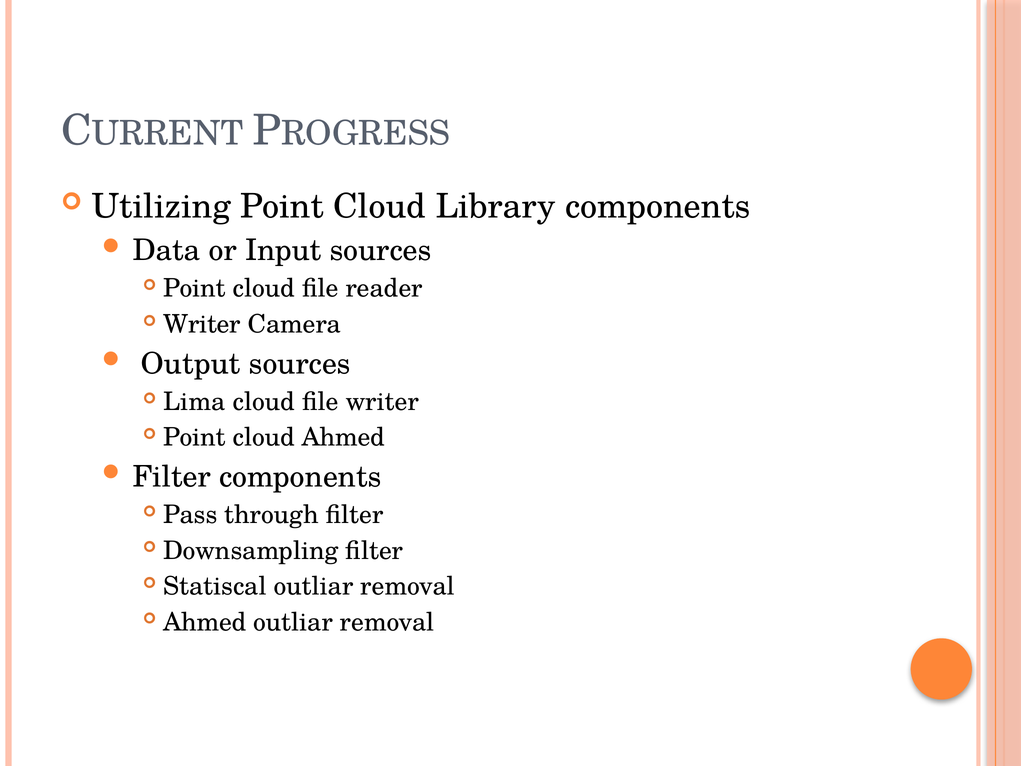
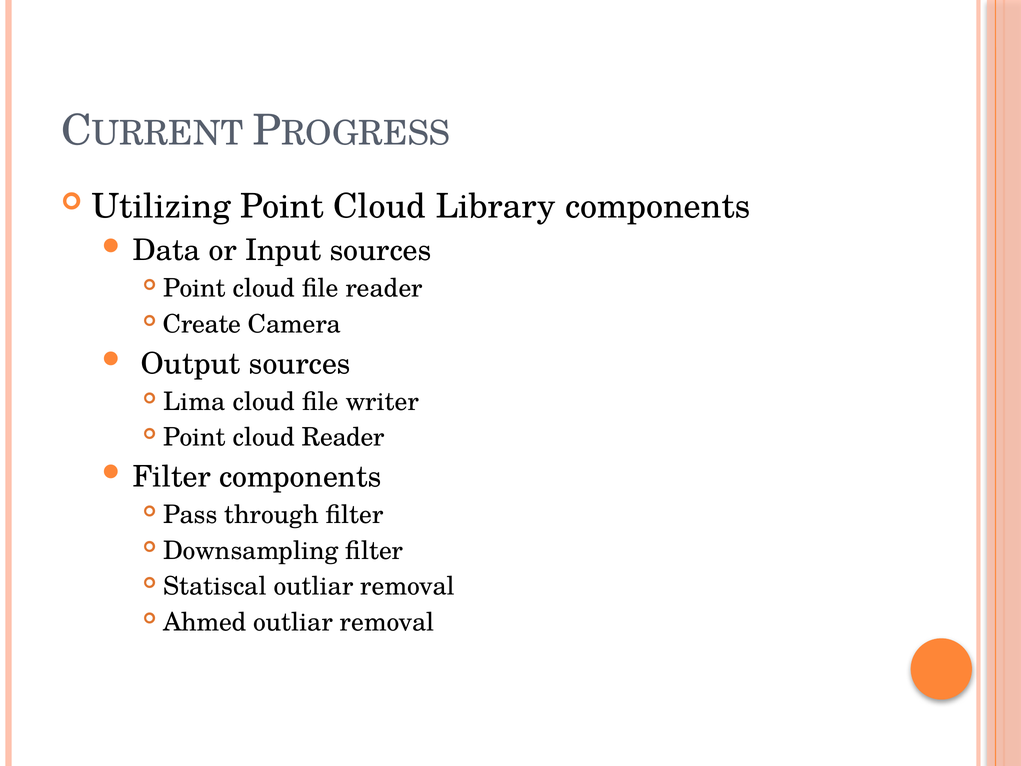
Writer at (202, 324): Writer -> Create
cloud Ahmed: Ahmed -> Reader
